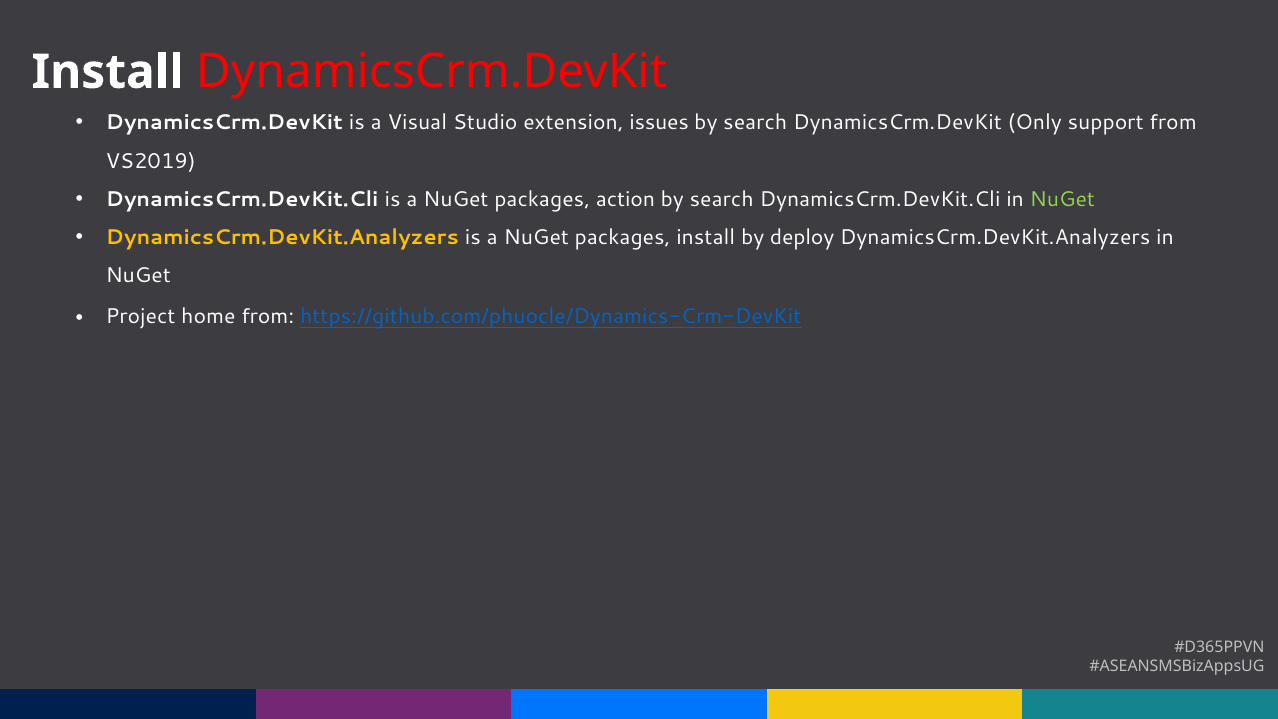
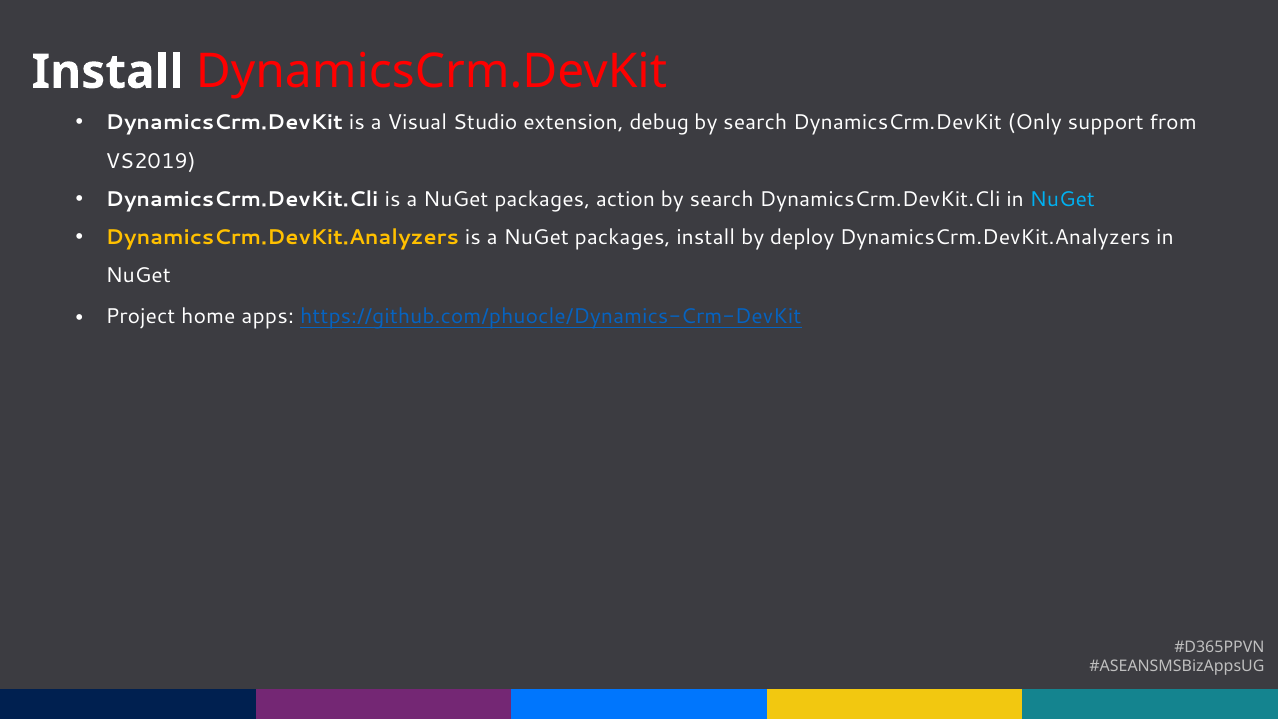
issues: issues -> debug
NuGet at (1062, 199) colour: light green -> light blue
home from: from -> apps
